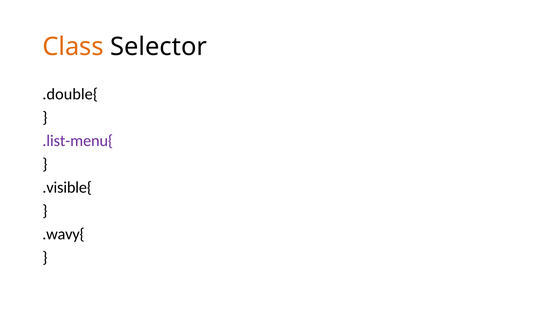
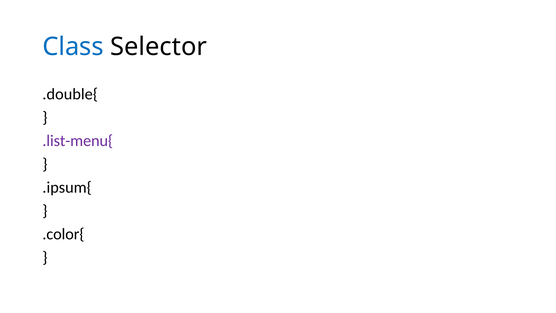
Class colour: orange -> blue
.visible{: .visible{ -> .ipsum{
.wavy{: .wavy{ -> .color{
